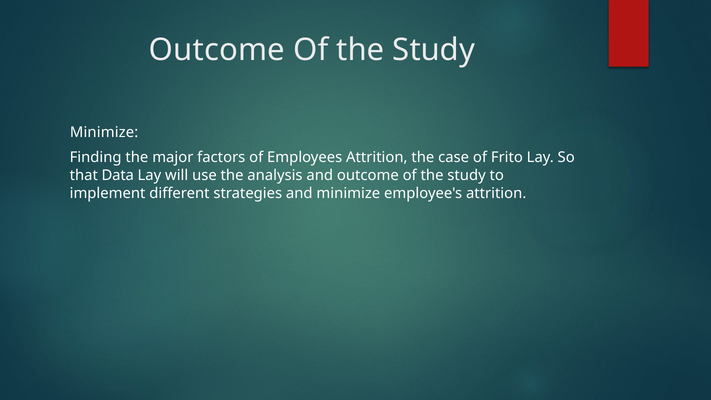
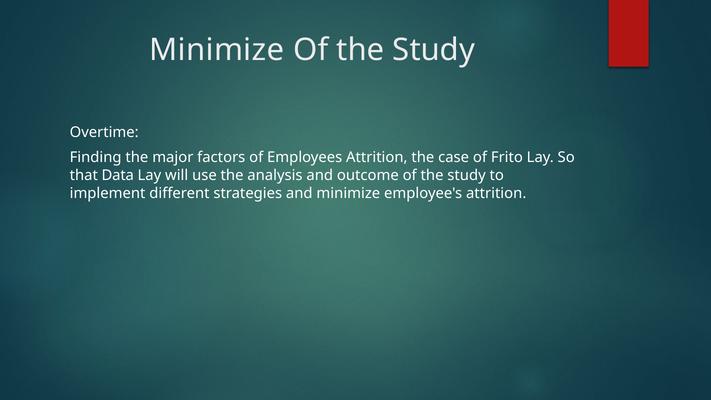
Outcome at (217, 50): Outcome -> Minimize
Minimize at (104, 132): Minimize -> Overtime
